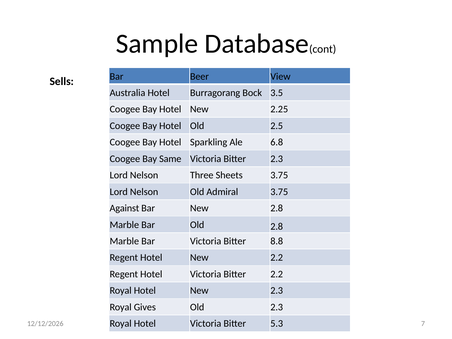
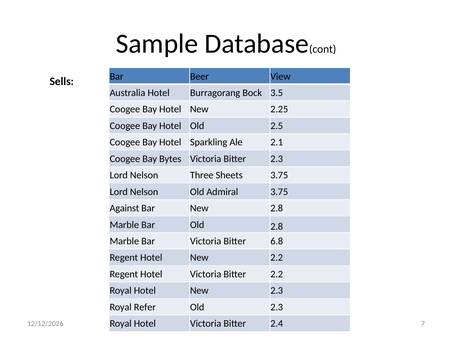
6.8: 6.8 -> 2.1
Same: Same -> Bytes
8.8: 8.8 -> 6.8
Gives: Gives -> Refer
5.3: 5.3 -> 2.4
